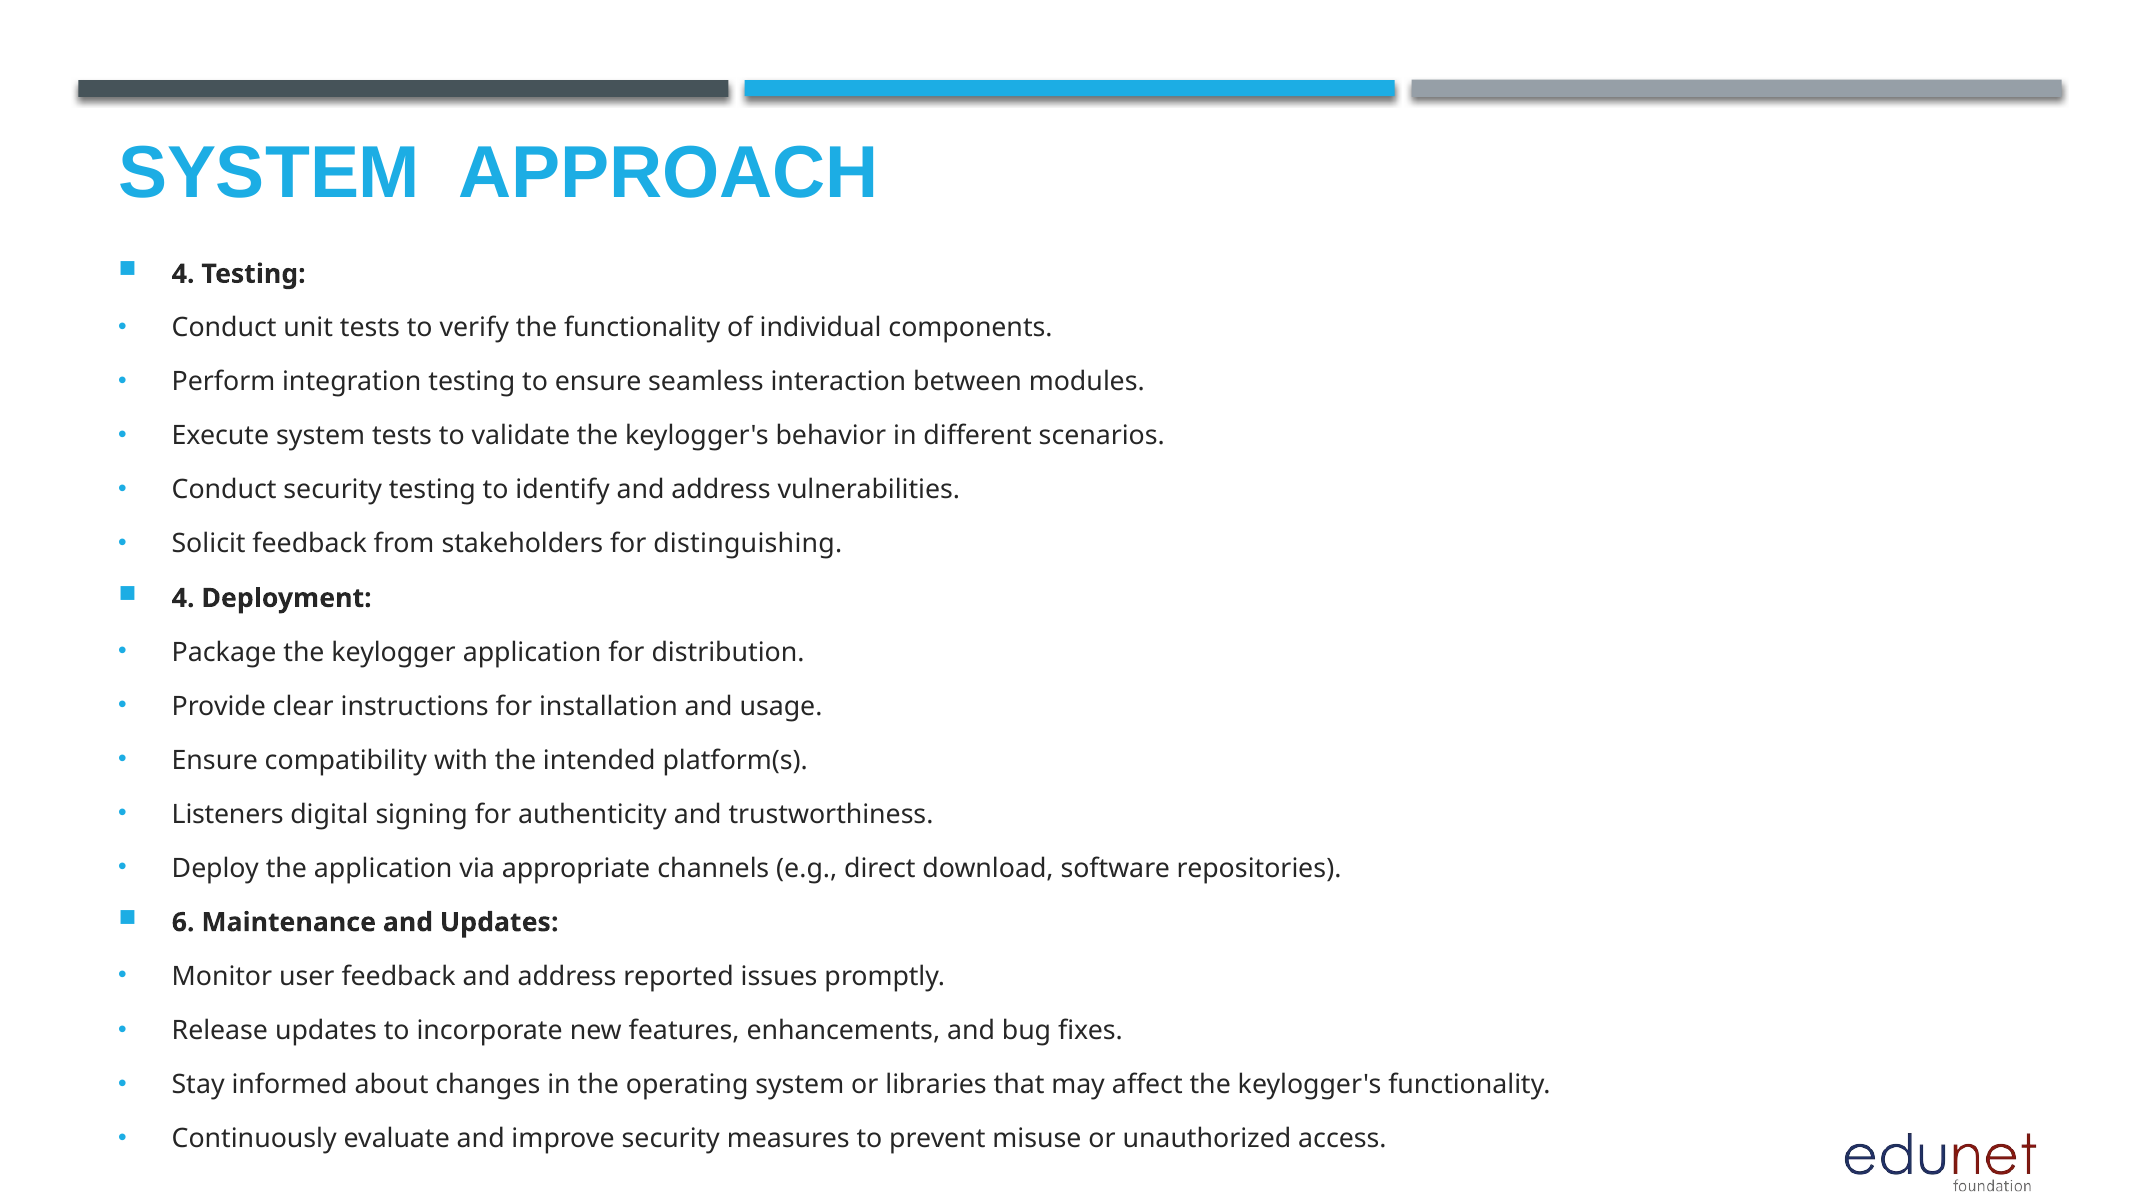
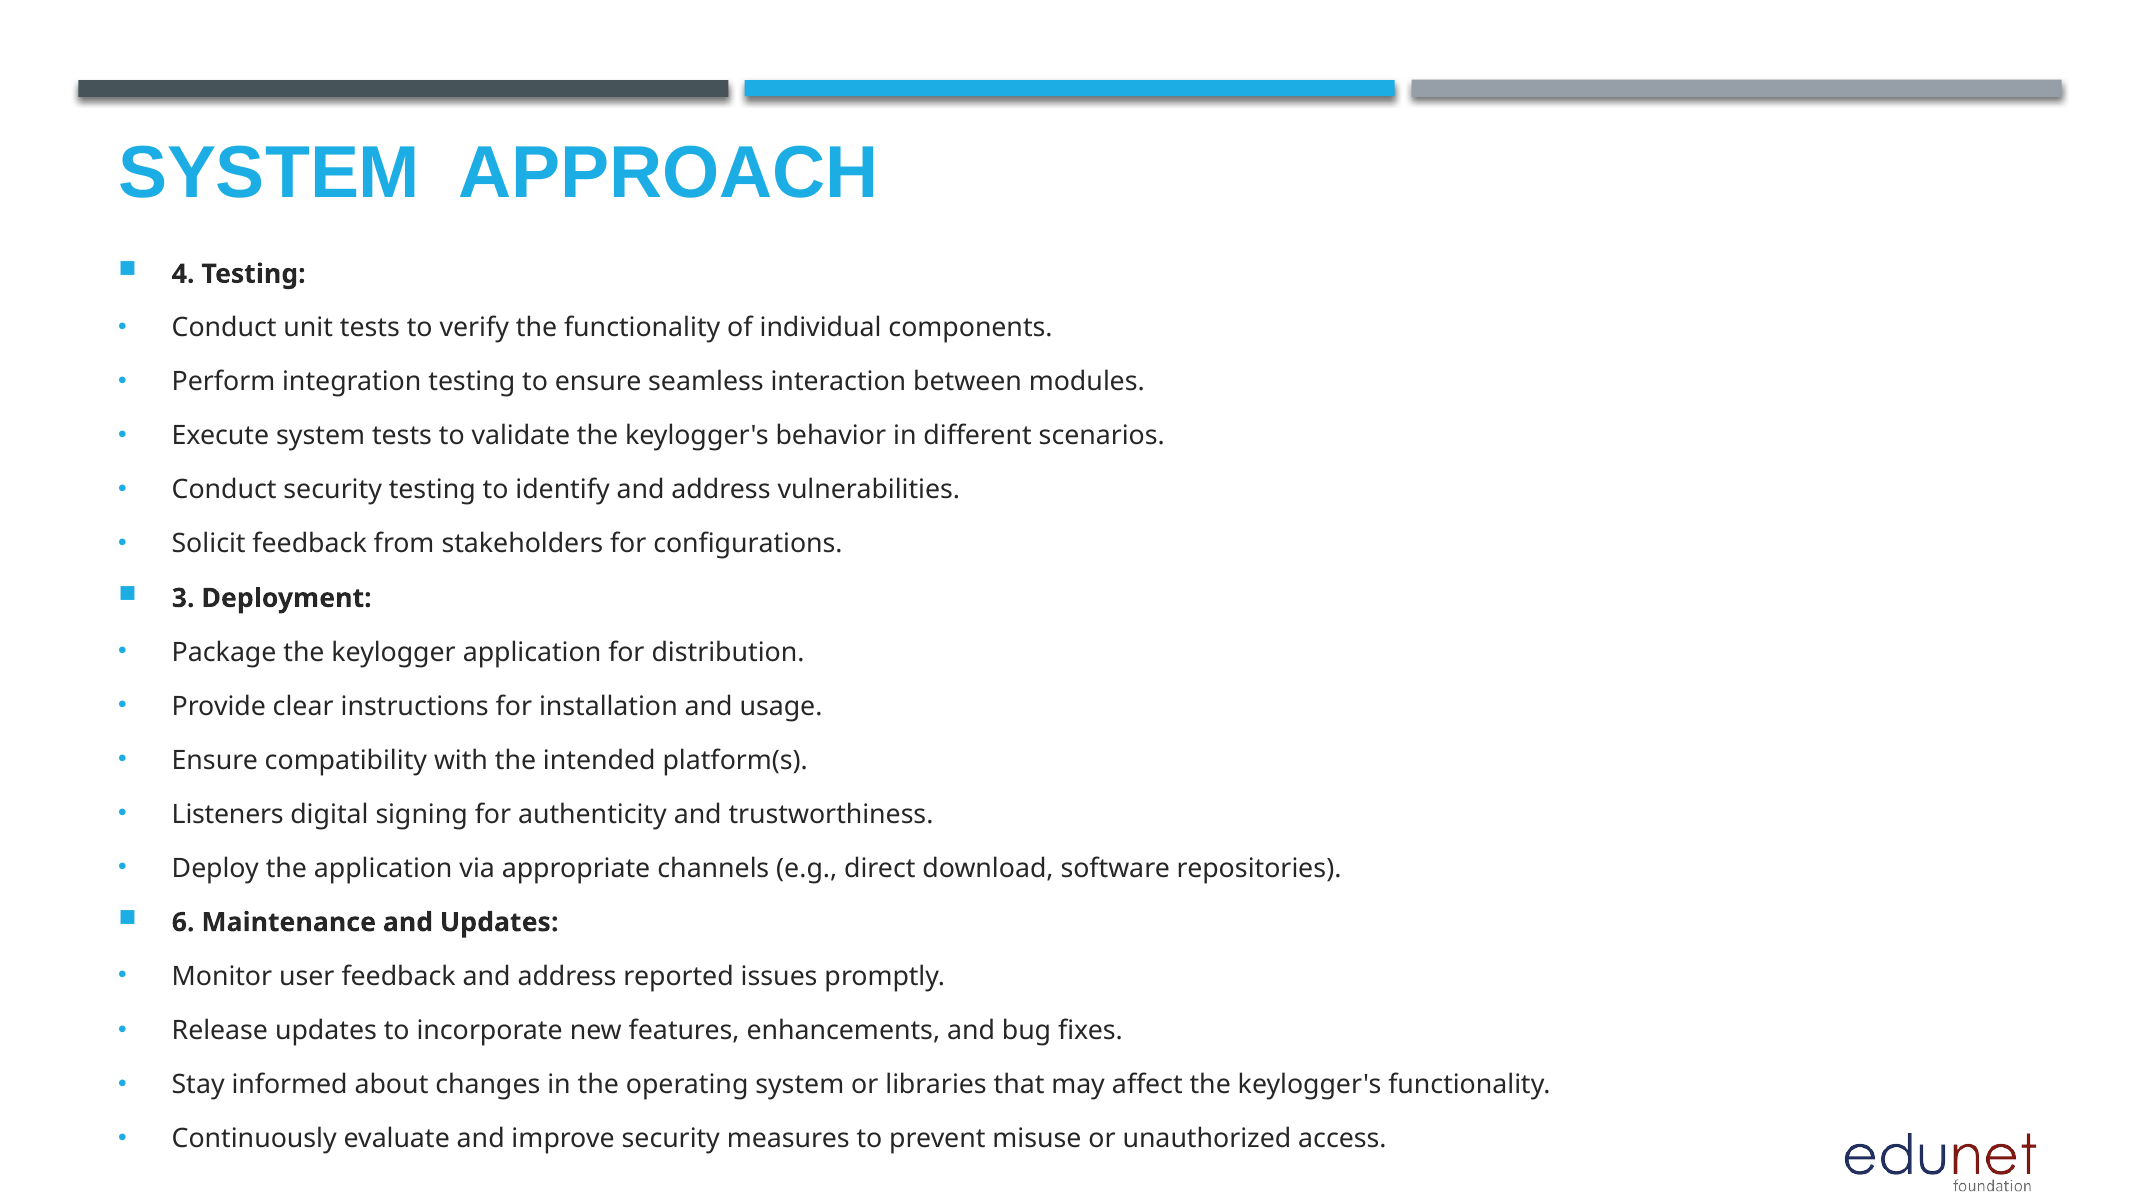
distinguishing: distinguishing -> configurations
4 at (183, 598): 4 -> 3
